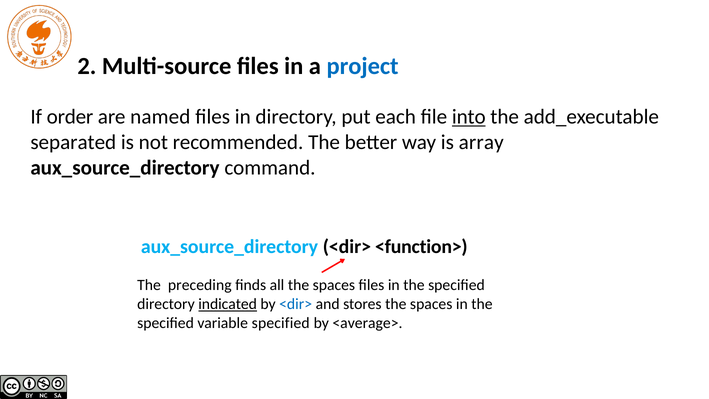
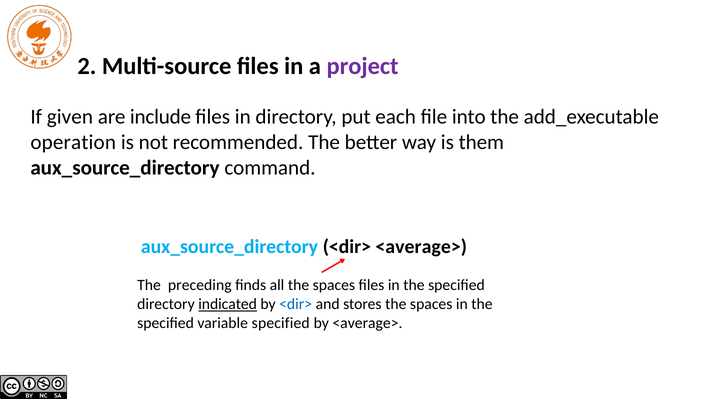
project colour: blue -> purple
order: order -> given
named: named -> include
into underline: present -> none
separated: separated -> operation
array: array -> them
<dir> <function>: <function> -> <average>
